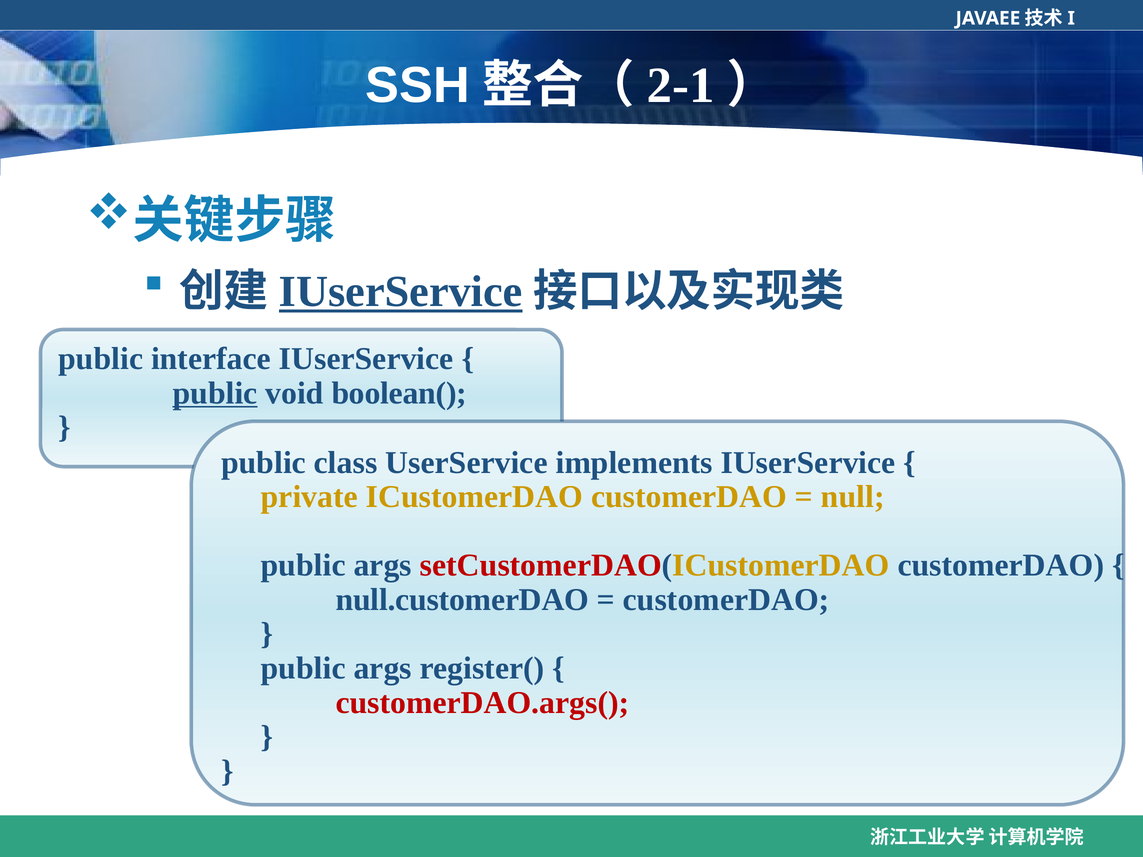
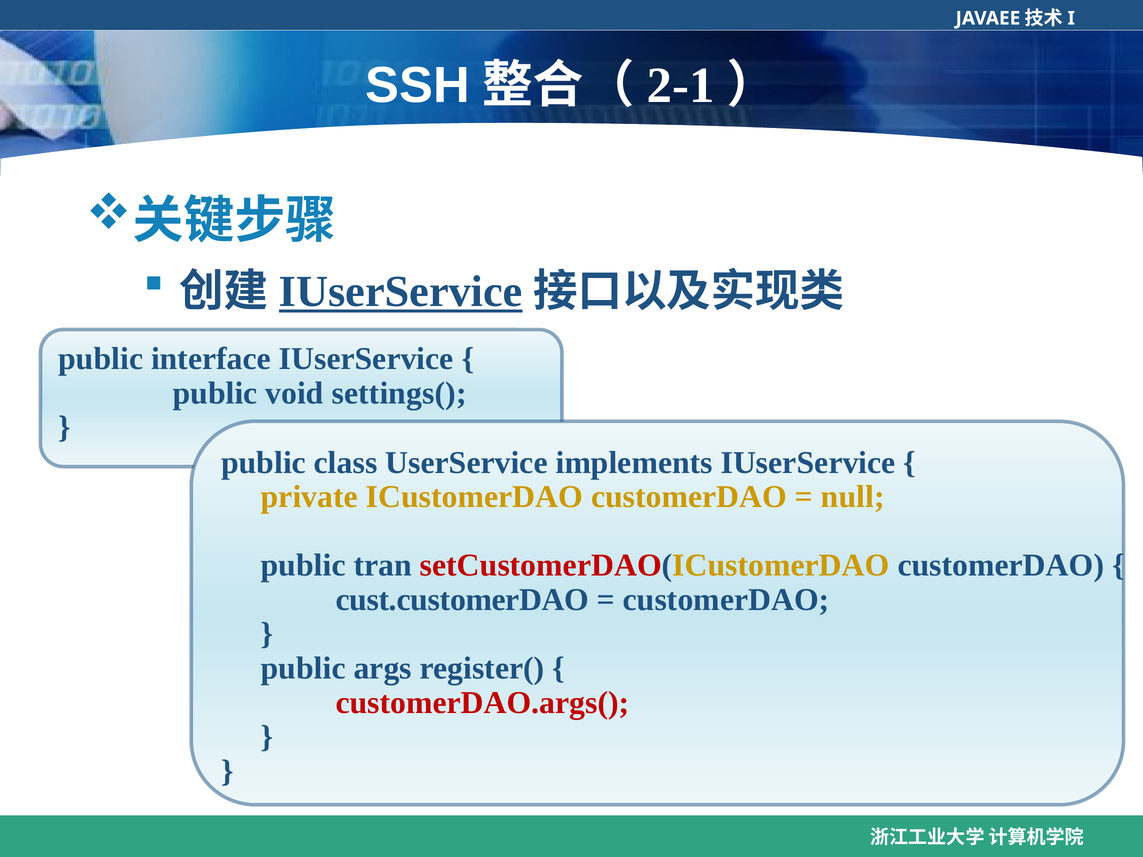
public at (215, 393) underline: present -> none
boolean(: boolean( -> settings(
args at (383, 566): args -> tran
null.customerDAO: null.customerDAO -> cust.customerDAO
